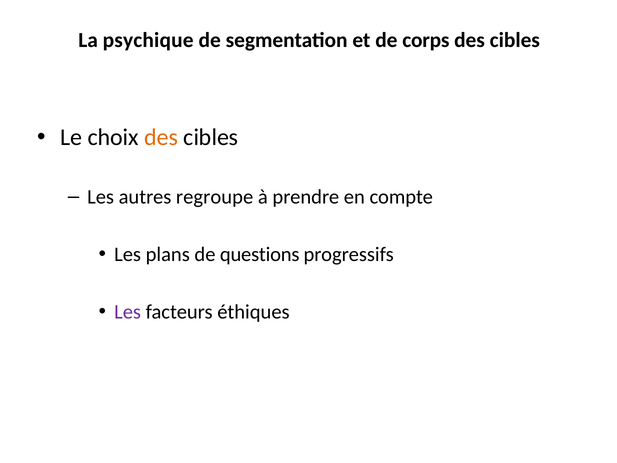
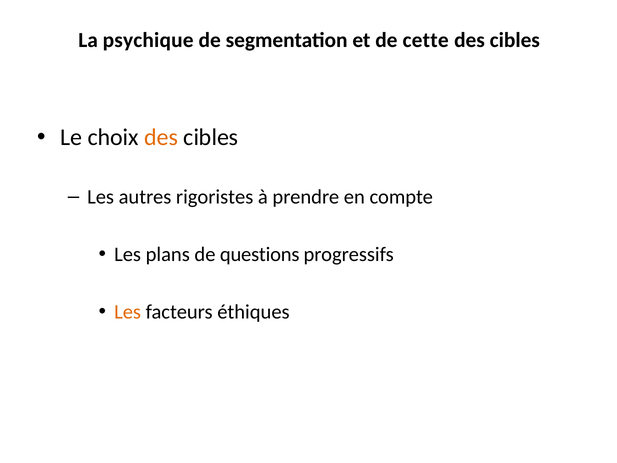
corps: corps -> cette
regroupe: regroupe -> rigoristes
Les at (128, 312) colour: purple -> orange
